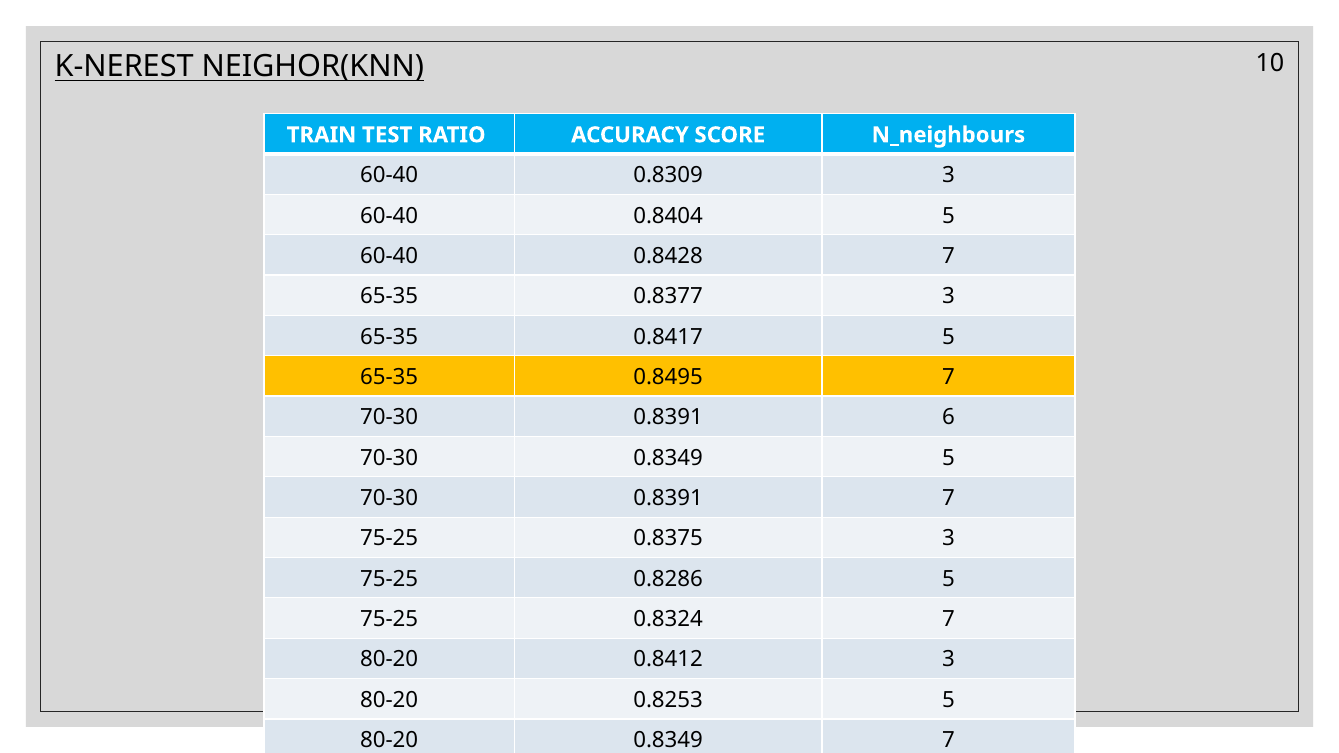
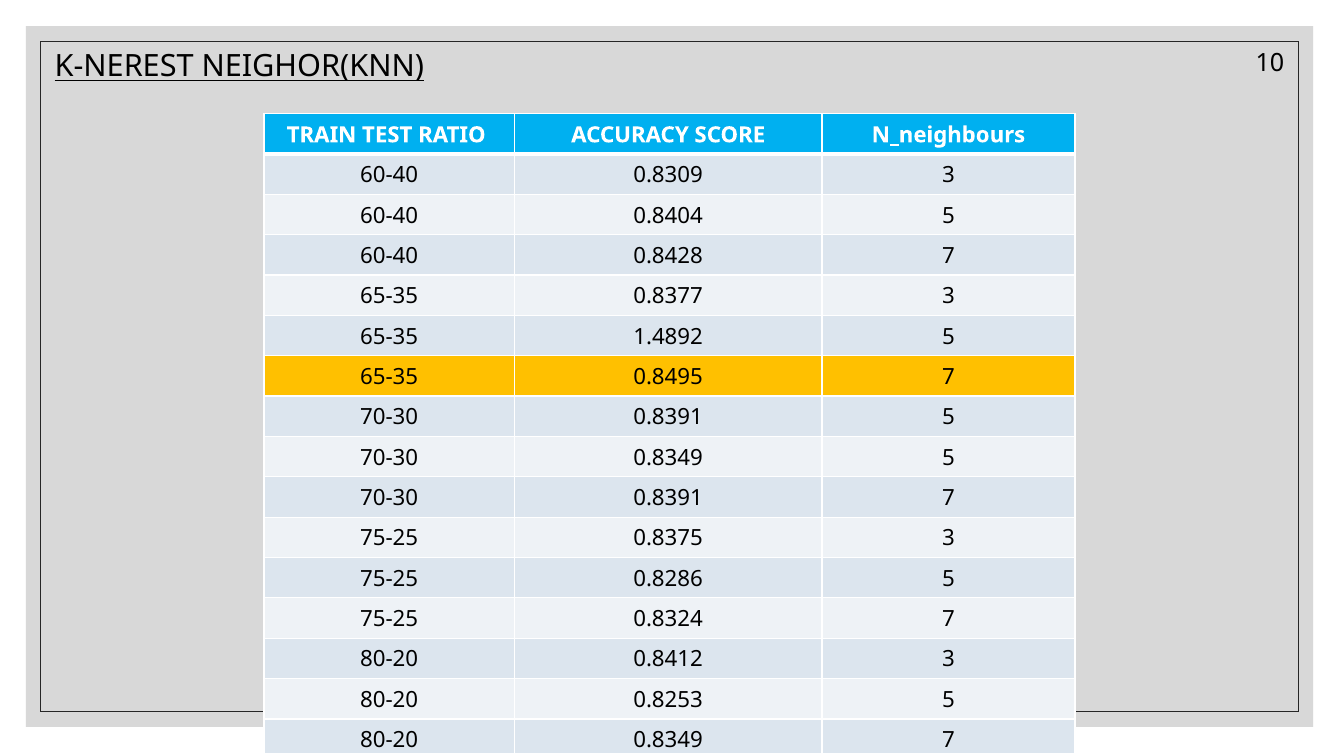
0.8417: 0.8417 -> 1.4892
0.8391 6: 6 -> 5
